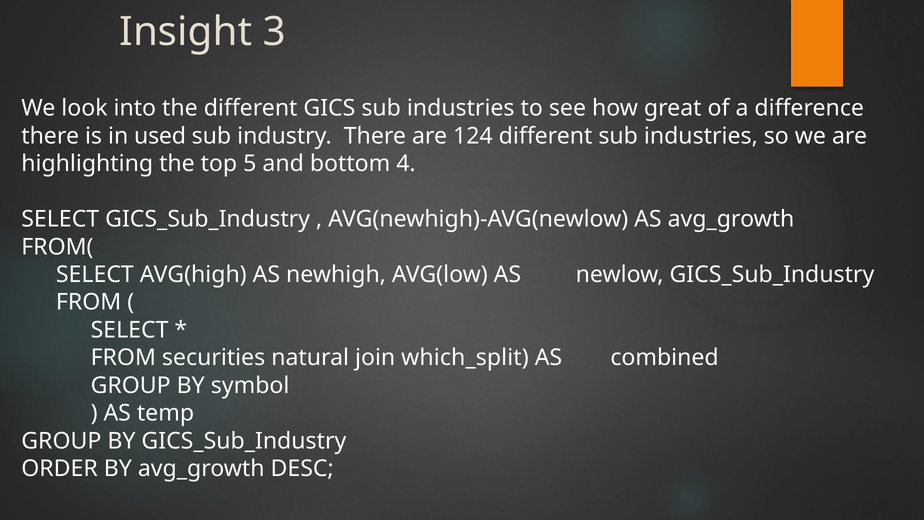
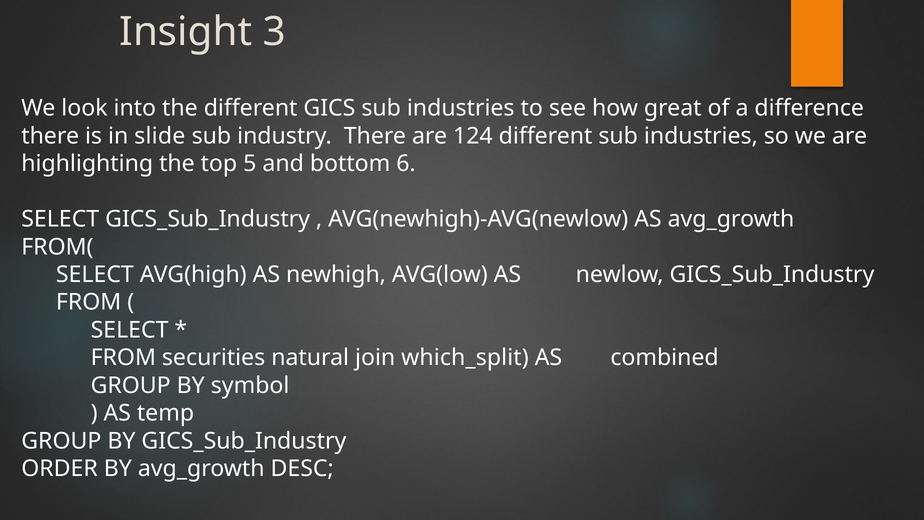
used: used -> slide
4: 4 -> 6
